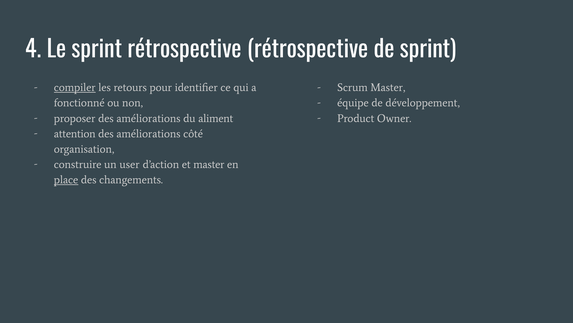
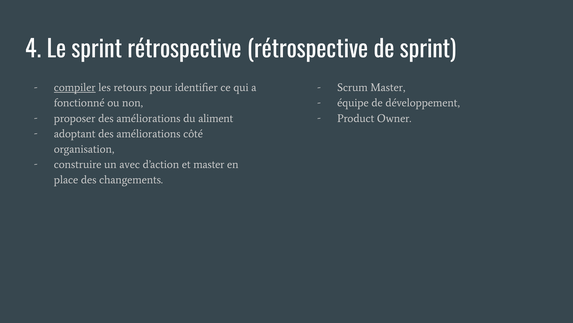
attention: attention -> adoptant
user: user -> avec
place underline: present -> none
